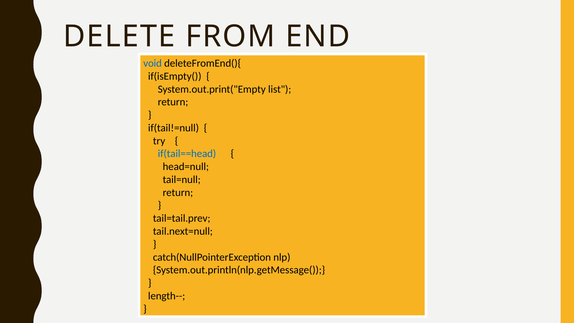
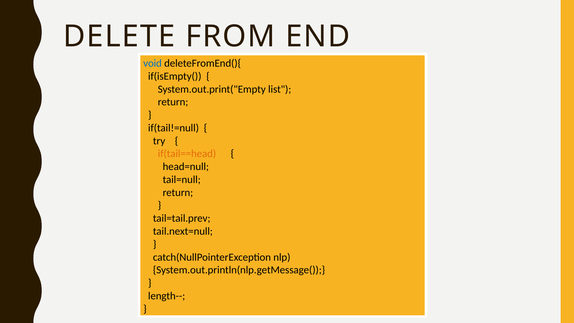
if(tail==head colour: blue -> orange
